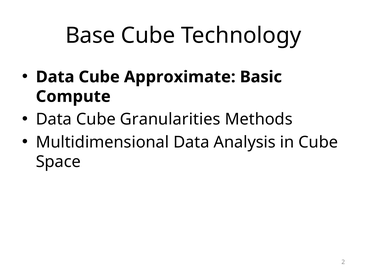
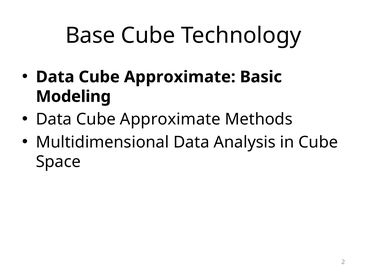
Compute: Compute -> Modeling
Granularities at (170, 119): Granularities -> Approximate
